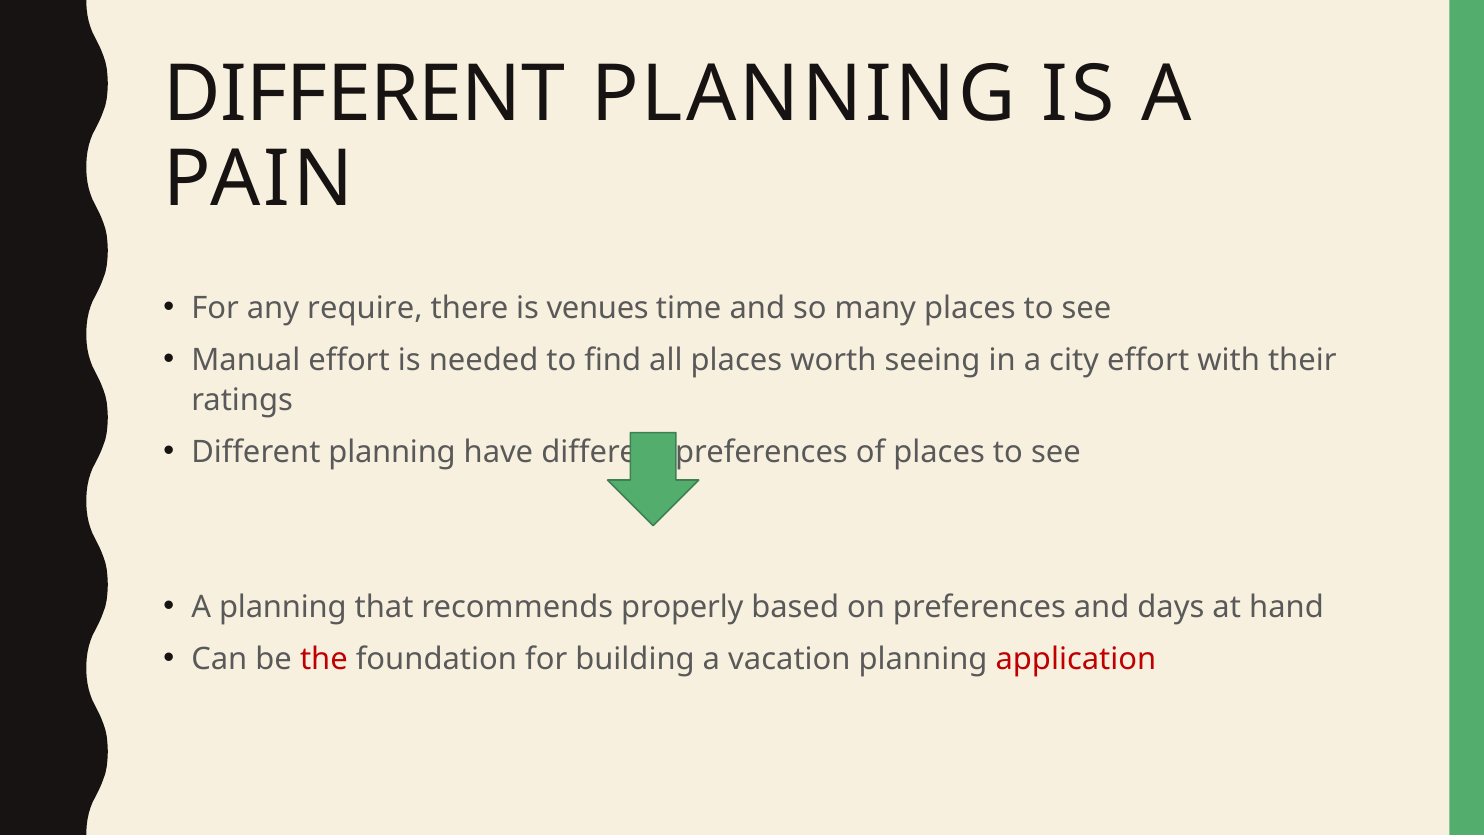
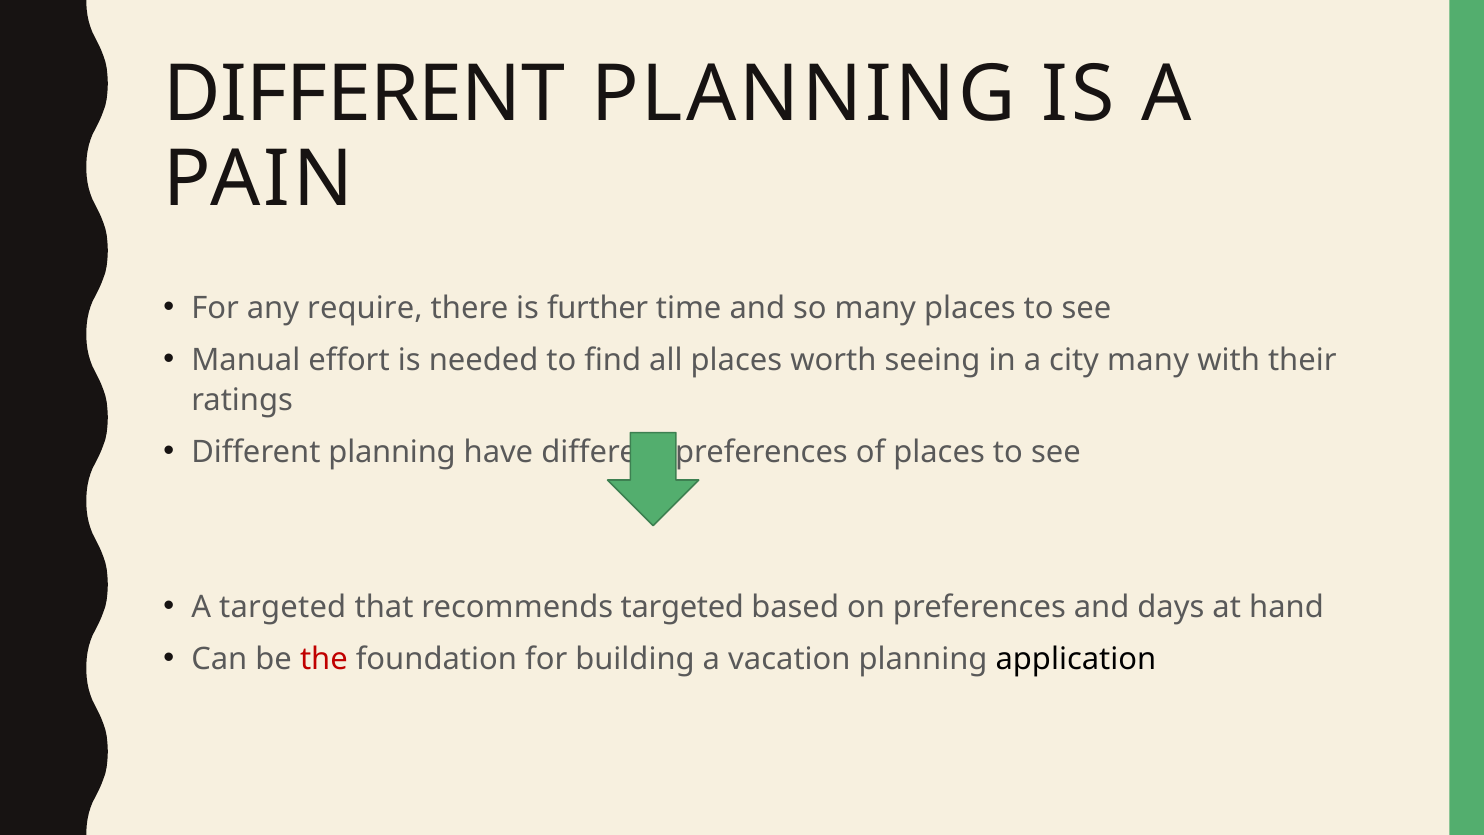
venues: venues -> further
city effort: effort -> many
A planning: planning -> targeted
recommends properly: properly -> targeted
application colour: red -> black
